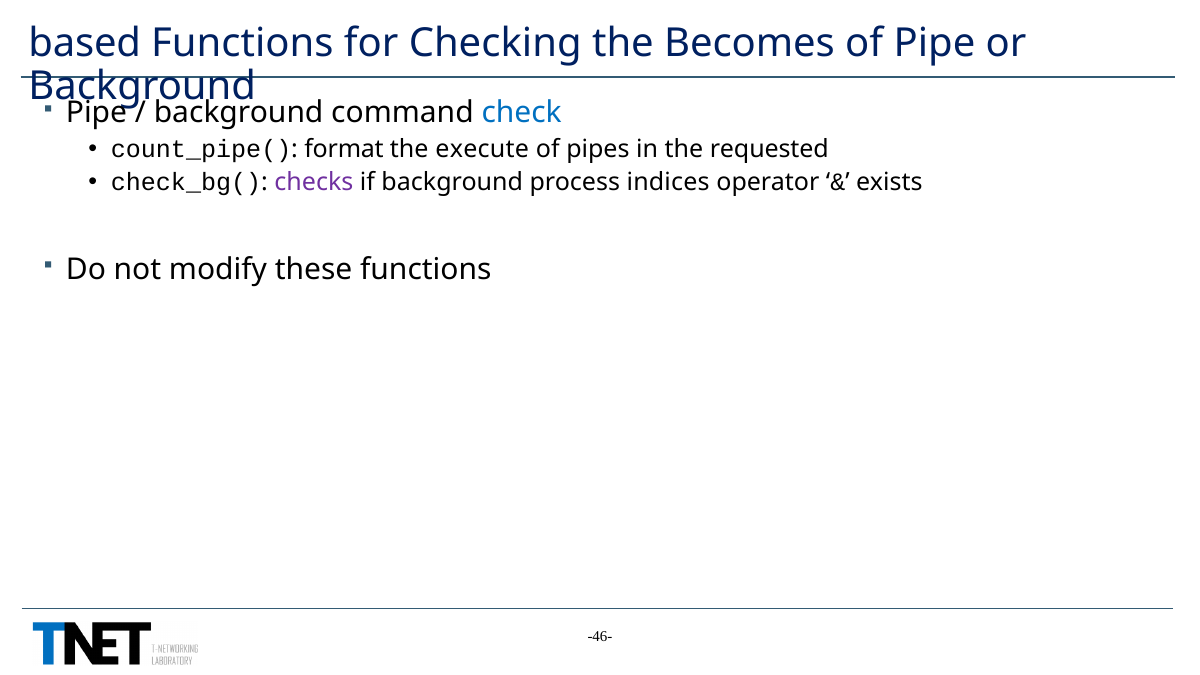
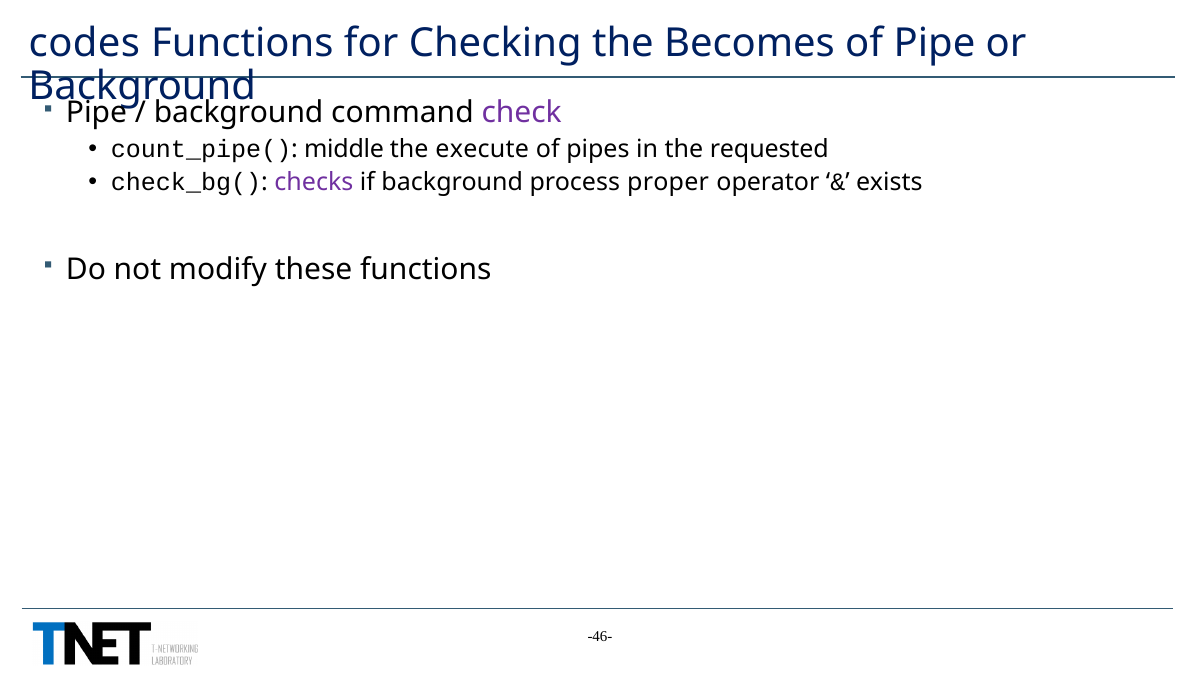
based: based -> codes
check colour: blue -> purple
format: format -> middle
indices: indices -> proper
